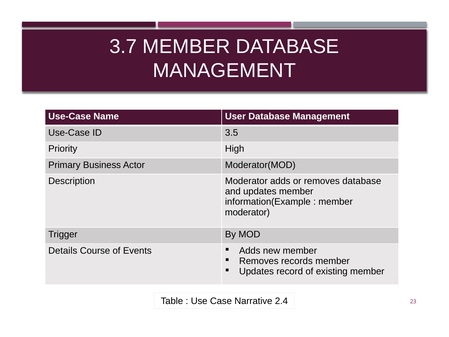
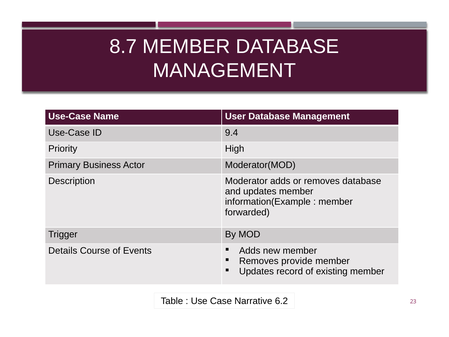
3.7: 3.7 -> 8.7
3.5: 3.5 -> 9.4
moderator at (247, 212): moderator -> forwarded
records: records -> provide
2.4: 2.4 -> 6.2
